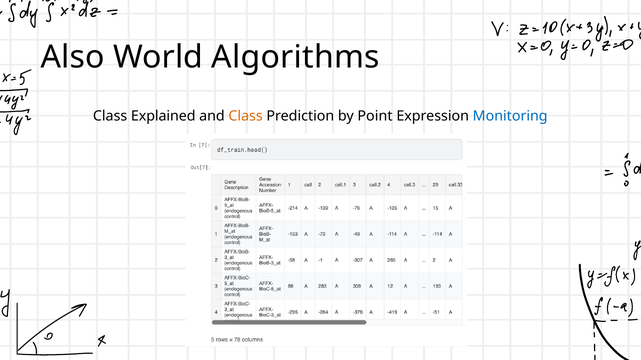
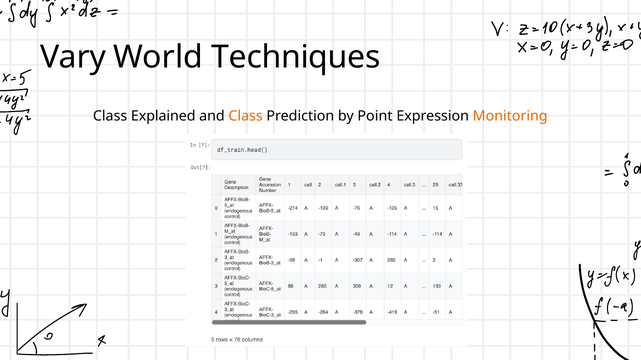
Also: Also -> Vary
Algorithms: Algorithms -> Techniques
Monitoring colour: blue -> orange
